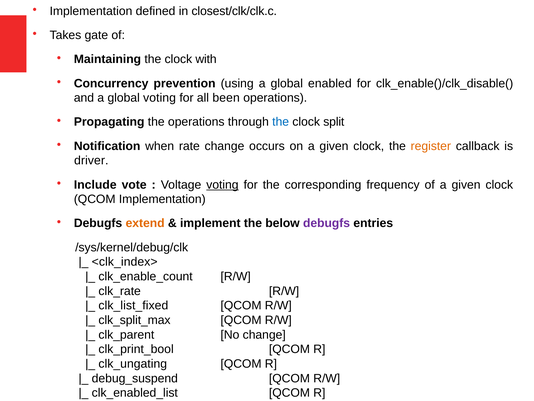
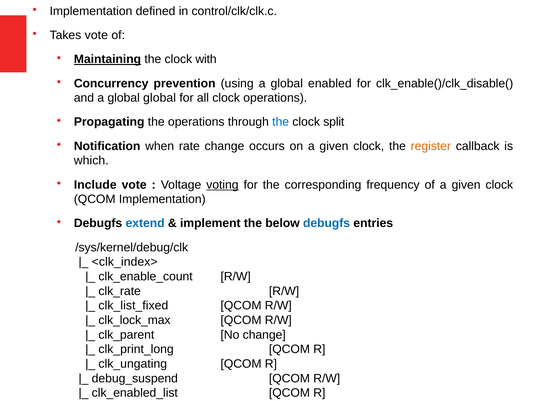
closest/clk/clk.c: closest/clk/clk.c -> control/clk/clk.c
Takes gate: gate -> vote
Maintaining underline: none -> present
global voting: voting -> global
all been: been -> clock
driver: driver -> which
extend colour: orange -> blue
debugfs at (327, 223) colour: purple -> blue
clk_split_max: clk_split_max -> clk_lock_max
clk_print_bool: clk_print_bool -> clk_print_long
